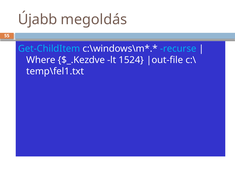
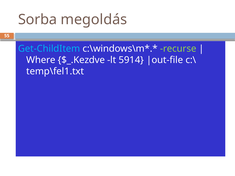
Újabb: Újabb -> Sorba
recurse colour: light blue -> light green
1524: 1524 -> 5914
